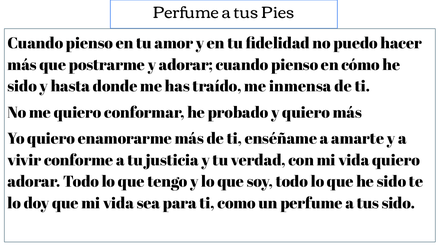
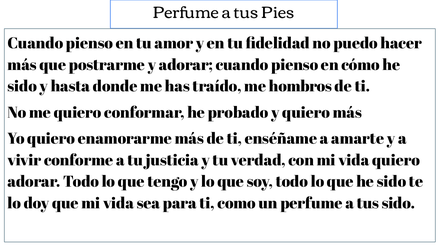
inmensa: inmensa -> hombros
